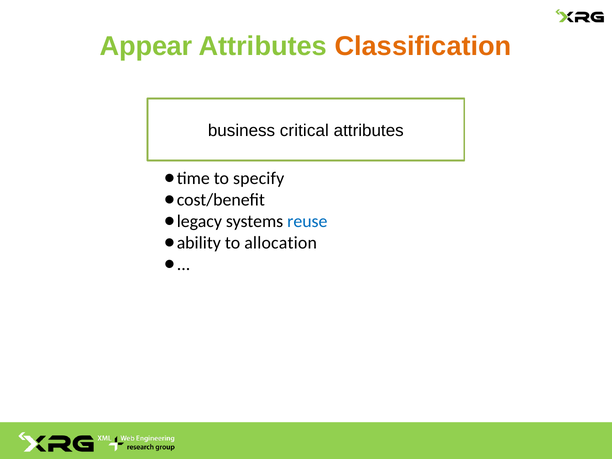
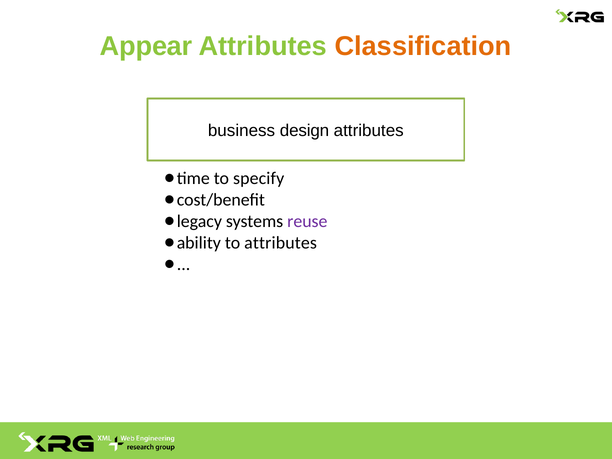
critical: critical -> design
reuse colour: blue -> purple
to allocation: allocation -> attributes
